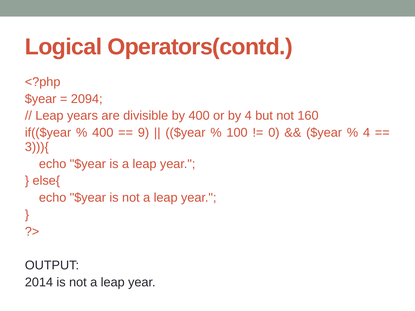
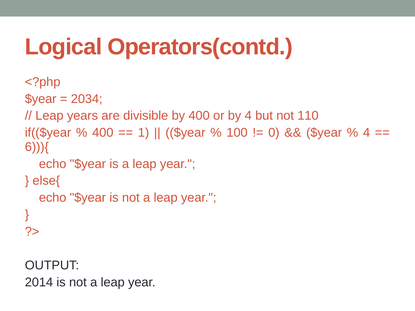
2094: 2094 -> 2034
160: 160 -> 110
9: 9 -> 1
3))){: 3))){ -> 6))){
